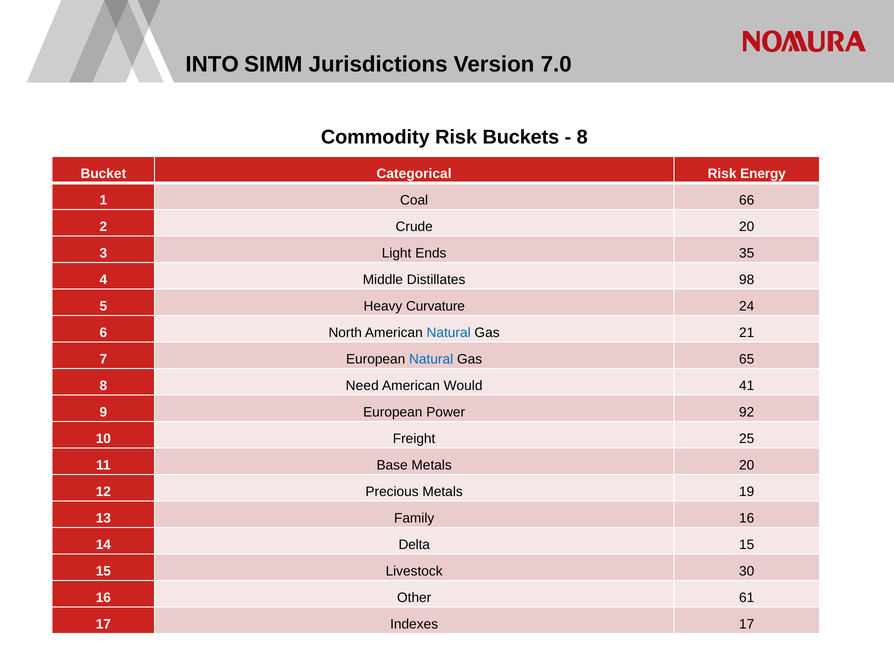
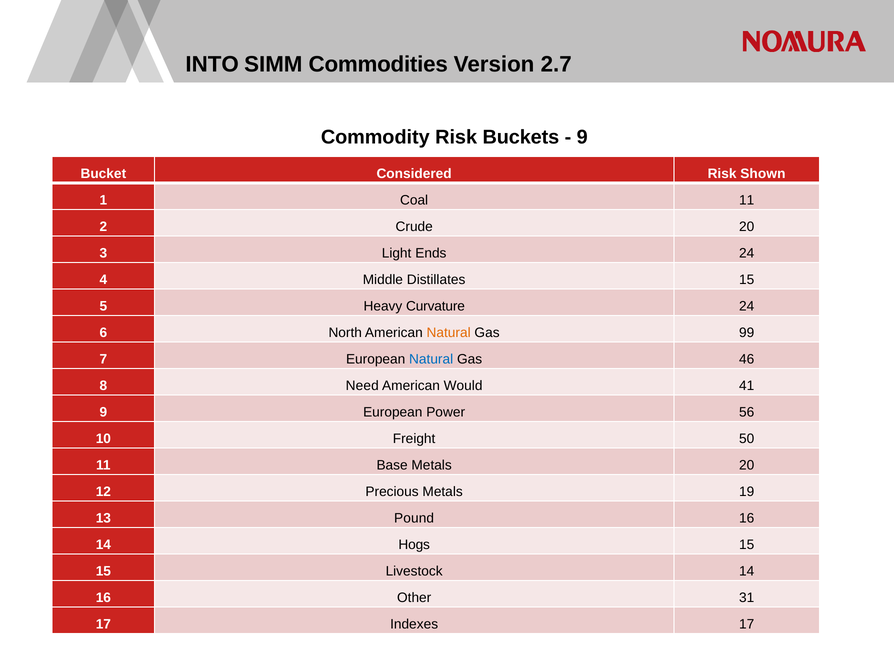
Jurisdictions: Jurisdictions -> Commodities
7.0: 7.0 -> 2.7
8 at (582, 137): 8 -> 9
Categorical: Categorical -> Considered
Energy: Energy -> Shown
Coal 66: 66 -> 11
Ends 35: 35 -> 24
Distillates 98: 98 -> 15
Natural at (449, 333) colour: blue -> orange
21: 21 -> 99
65: 65 -> 46
92: 92 -> 56
25: 25 -> 50
Family: Family -> Pound
Delta: Delta -> Hogs
Livestock 30: 30 -> 14
61: 61 -> 31
